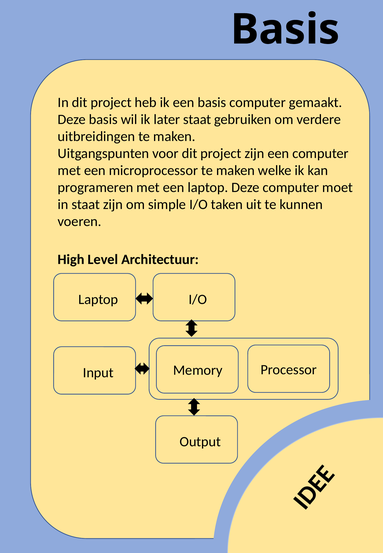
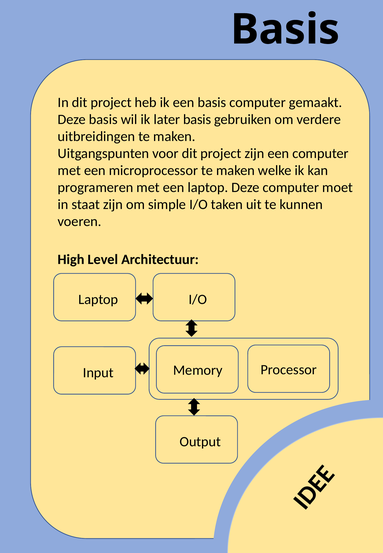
later staat: staat -> basis
